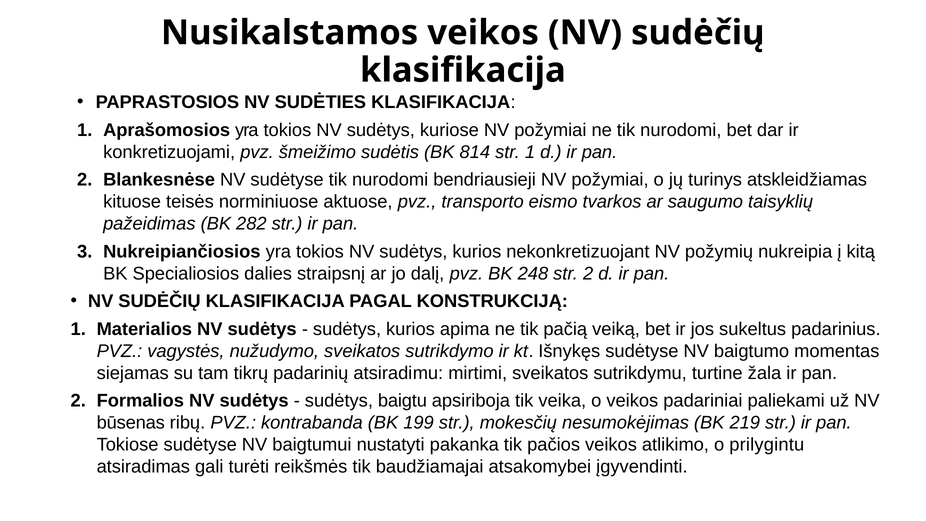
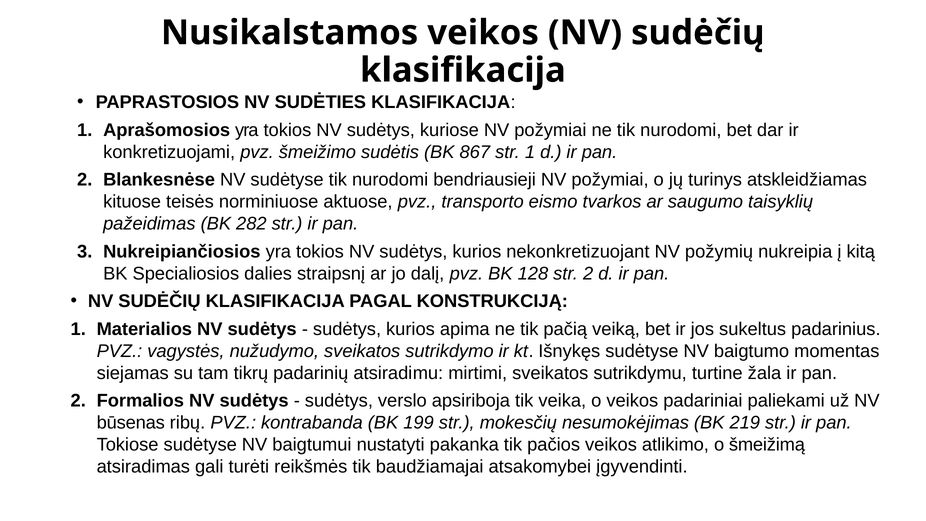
814: 814 -> 867
248: 248 -> 128
baigtu: baigtu -> verslo
prilygintu: prilygintu -> šmeižimą
